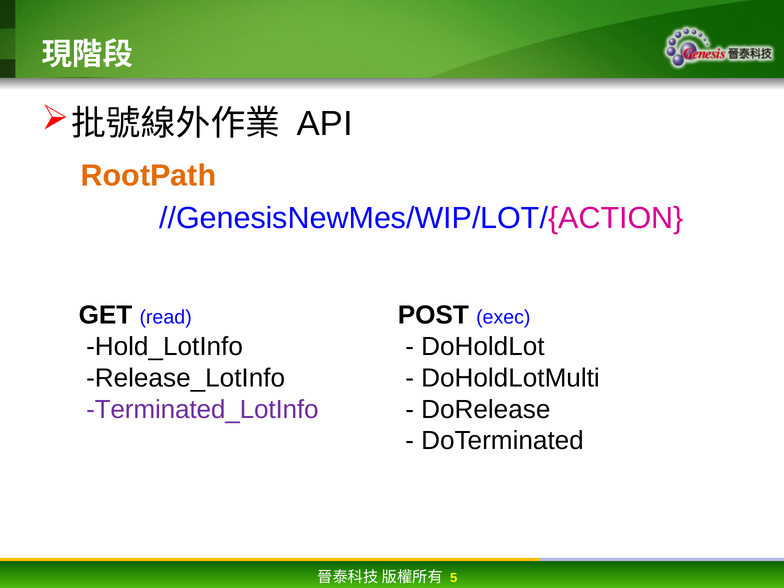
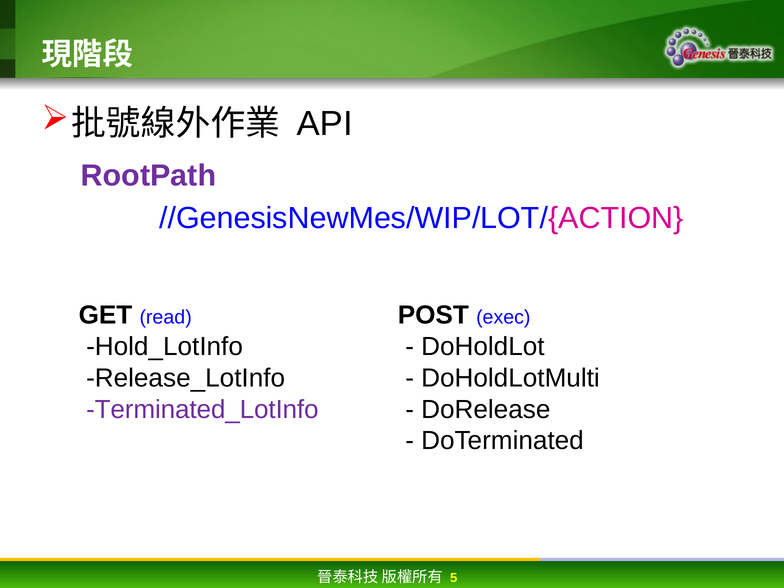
RootPath colour: orange -> purple
